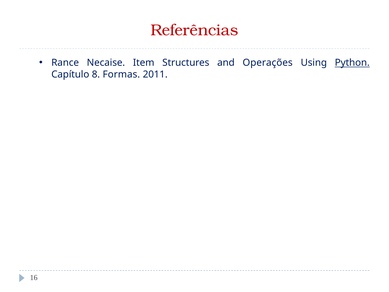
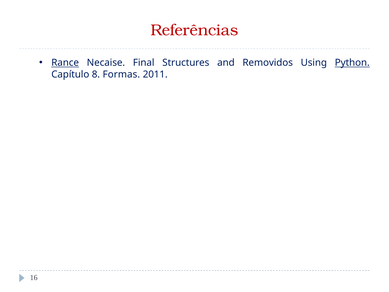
Rance underline: none -> present
Item: Item -> Final
Operações: Operações -> Removidos
